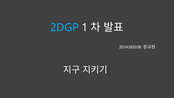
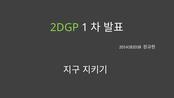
2DGP colour: light blue -> light green
